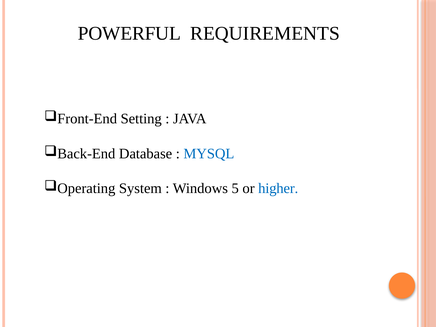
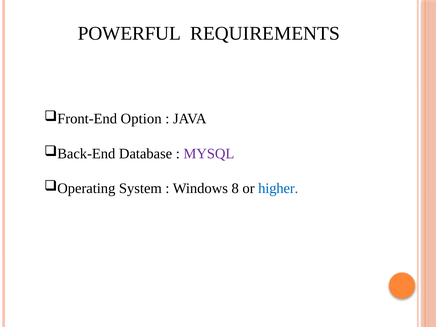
Setting: Setting -> Option
MYSQL colour: blue -> purple
5: 5 -> 8
